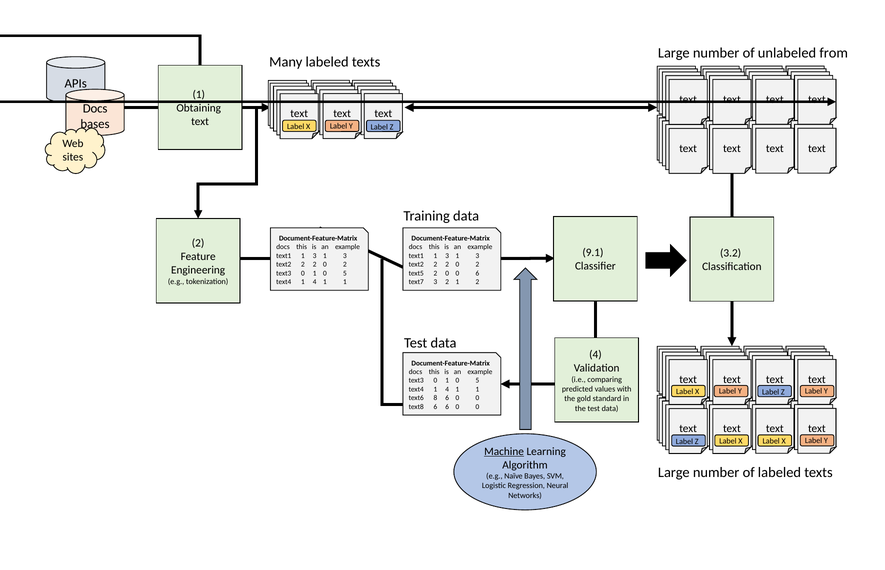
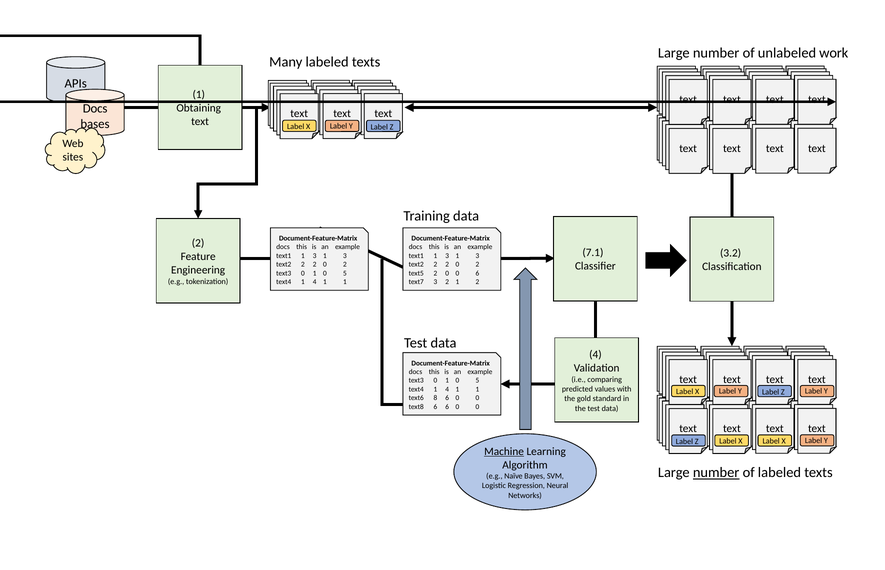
from: from -> work
9.1: 9.1 -> 7.1
number at (716, 473) underline: none -> present
